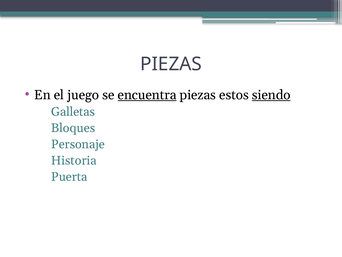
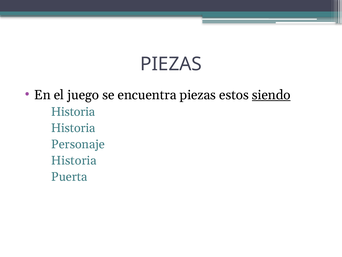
encuentra underline: present -> none
Galletas at (73, 111): Galletas -> Historia
Bloques at (73, 128): Bloques -> Historia
